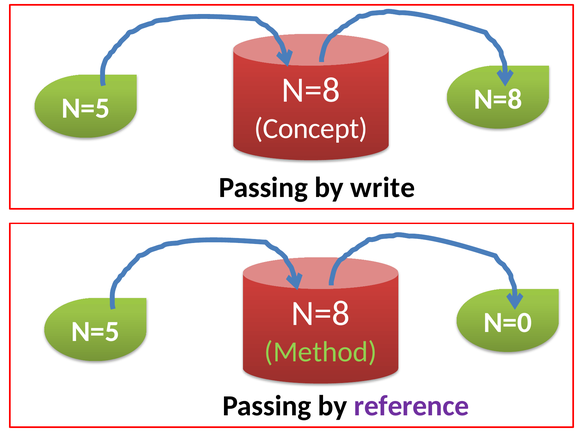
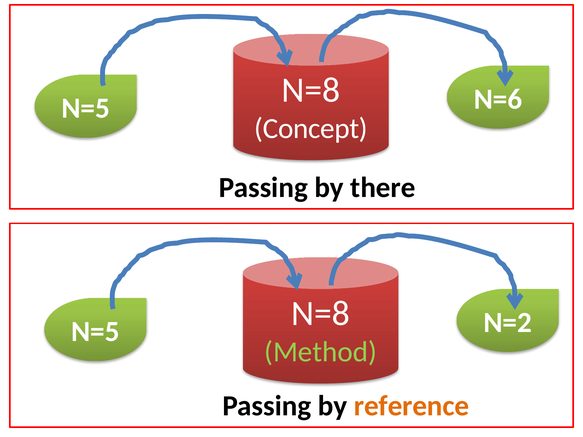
N=5 N=8: N=8 -> N=6
write: write -> there
N=0: N=0 -> N=2
reference colour: purple -> orange
